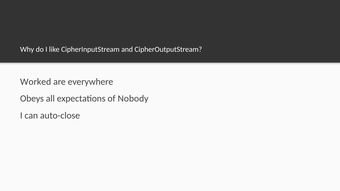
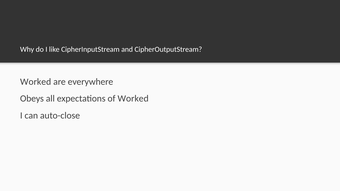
of Nobody: Nobody -> Worked
